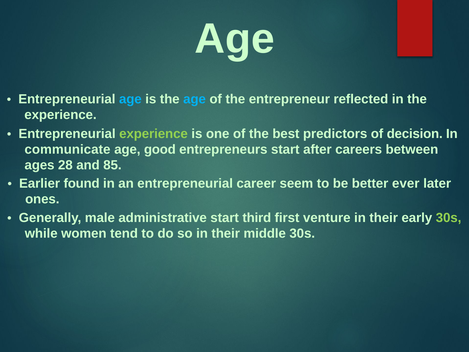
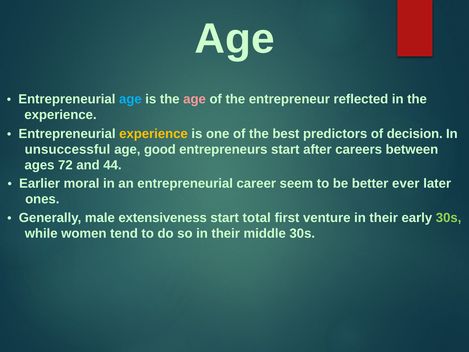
age at (195, 99) colour: light blue -> pink
experience at (154, 134) colour: light green -> yellow
communicate: communicate -> unsuccessful
28: 28 -> 72
85: 85 -> 44
found: found -> moral
administrative: administrative -> extensiveness
third: third -> total
